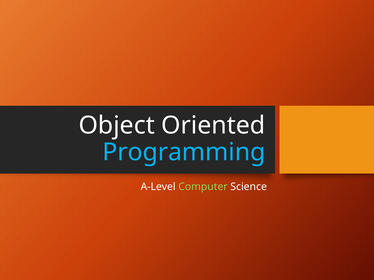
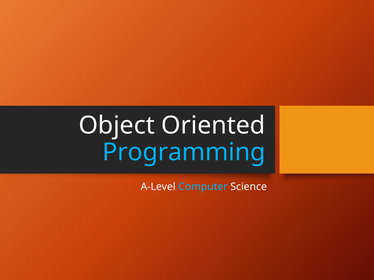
Computer colour: light green -> light blue
